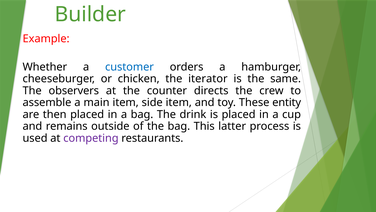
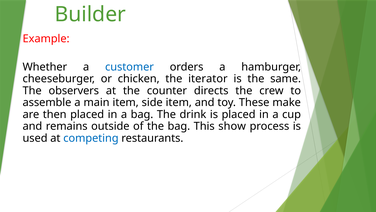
entity: entity -> make
latter: latter -> show
competing colour: purple -> blue
